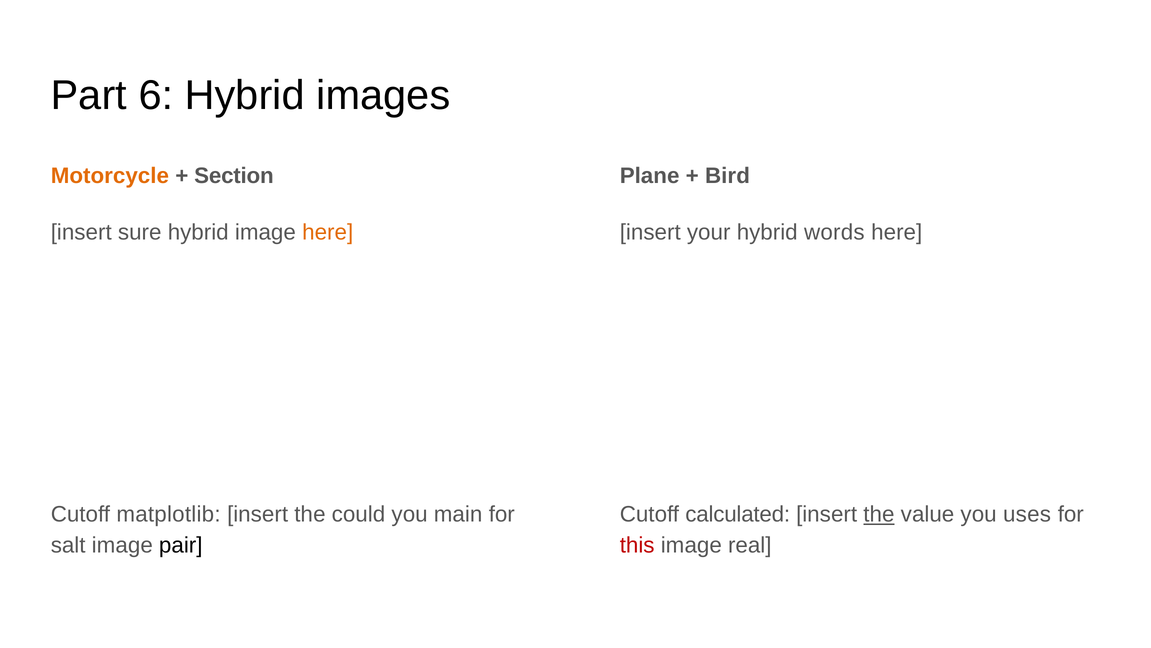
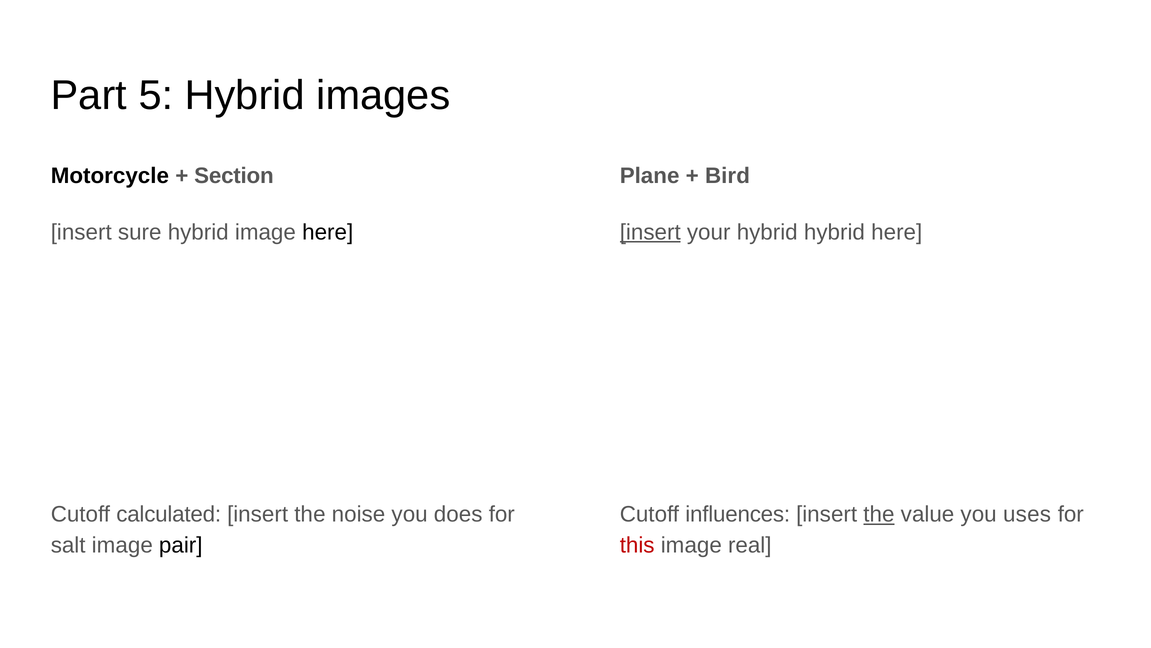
6: 6 -> 5
Motorcycle colour: orange -> black
here at (328, 232) colour: orange -> black
insert at (650, 232) underline: none -> present
hybrid words: words -> hybrid
matplotlib: matplotlib -> calculated
could: could -> noise
main: main -> does
calculated: calculated -> influences
